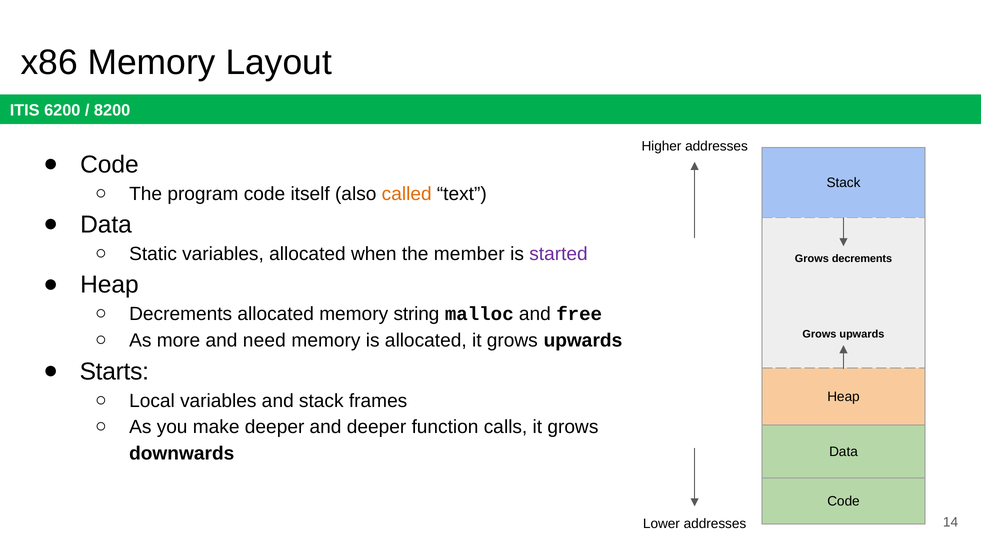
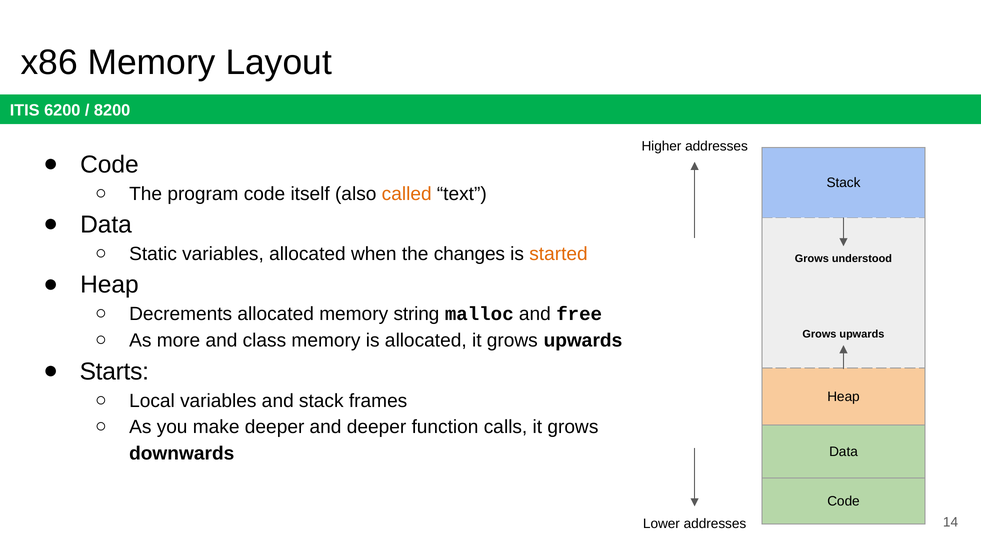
member: member -> changes
started colour: purple -> orange
Grows decrements: decrements -> understood
need: need -> class
